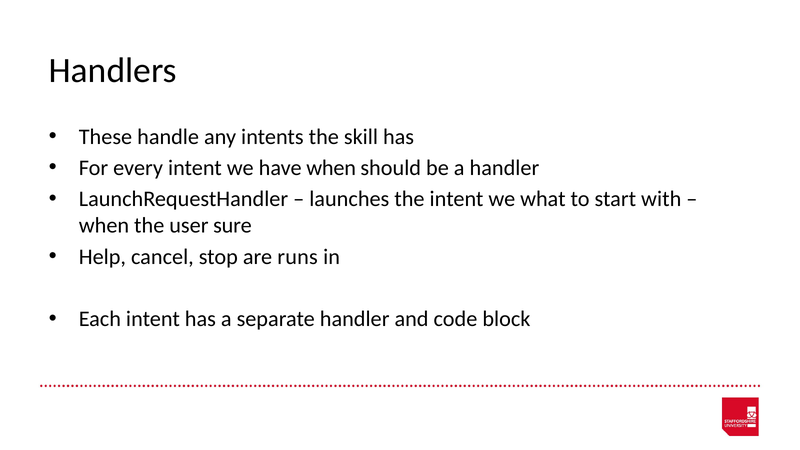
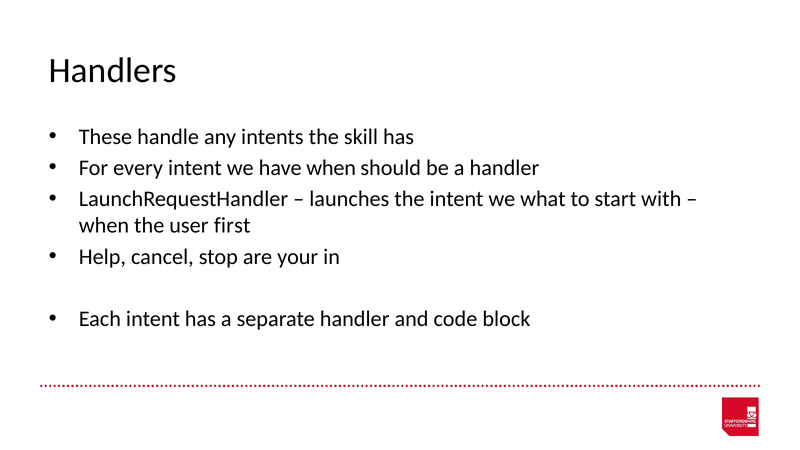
sure: sure -> first
runs: runs -> your
